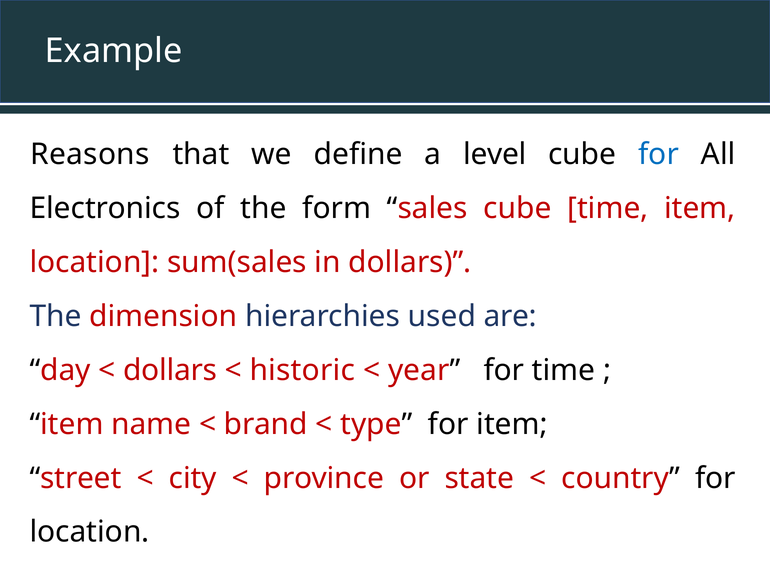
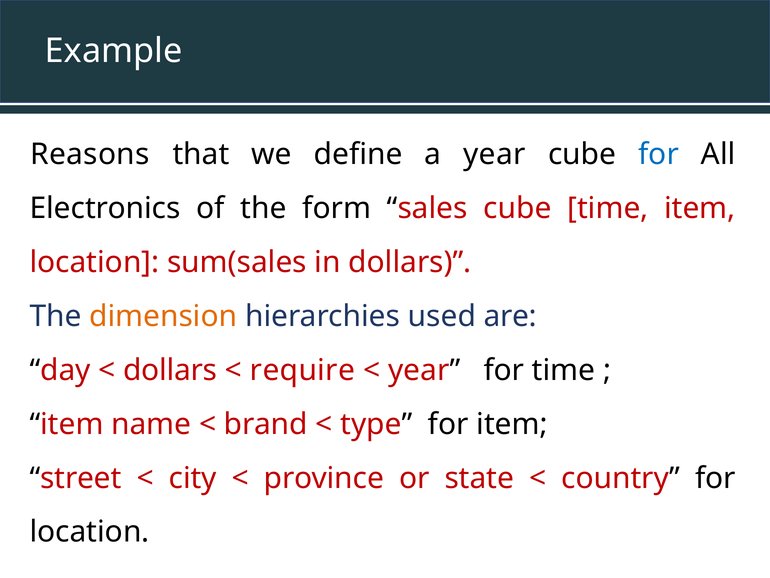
a level: level -> year
dimension colour: red -> orange
historic: historic -> require
